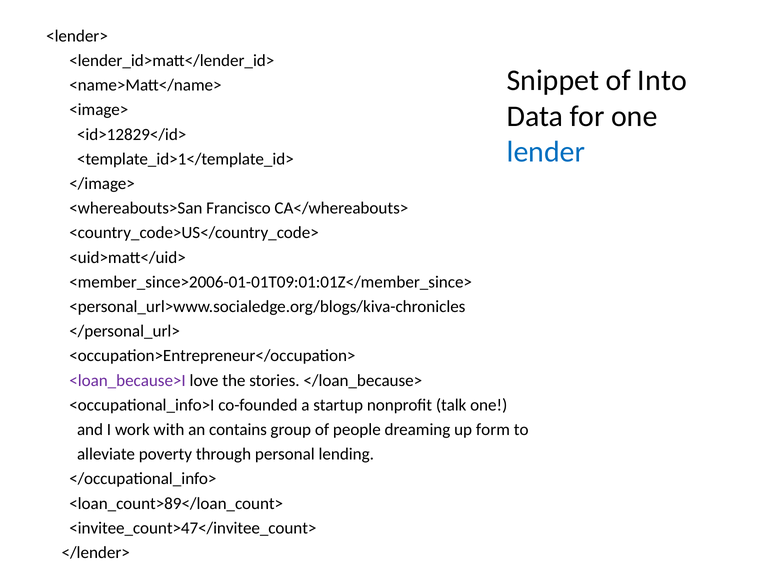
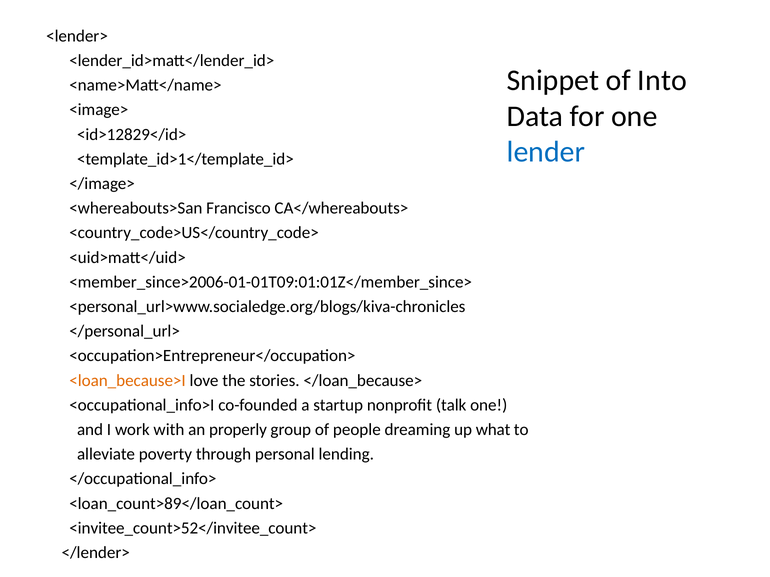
<loan_because>I colour: purple -> orange
contains: contains -> properly
form: form -> what
<invitee_count>47</invitee_count>: <invitee_count>47</invitee_count> -> <invitee_count>52</invitee_count>
